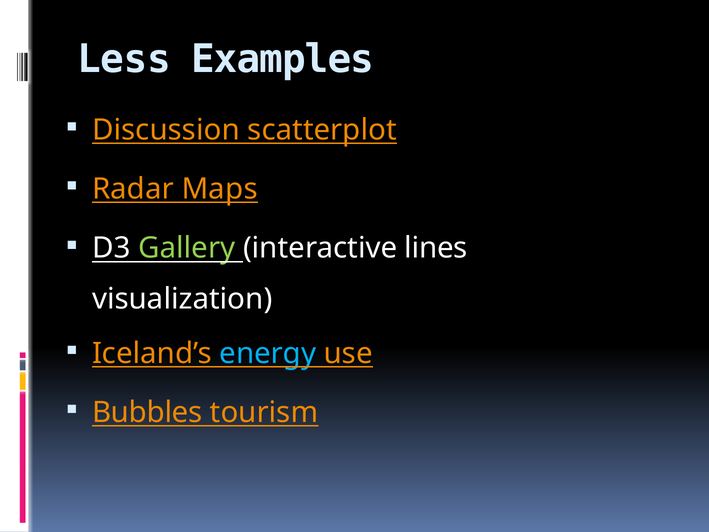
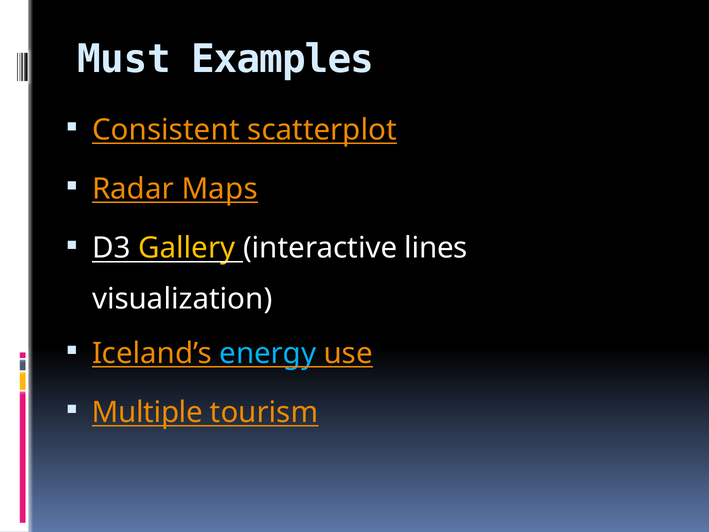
Less: Less -> Must
Discussion: Discussion -> Consistent
Gallery colour: light green -> yellow
Bubbles: Bubbles -> Multiple
